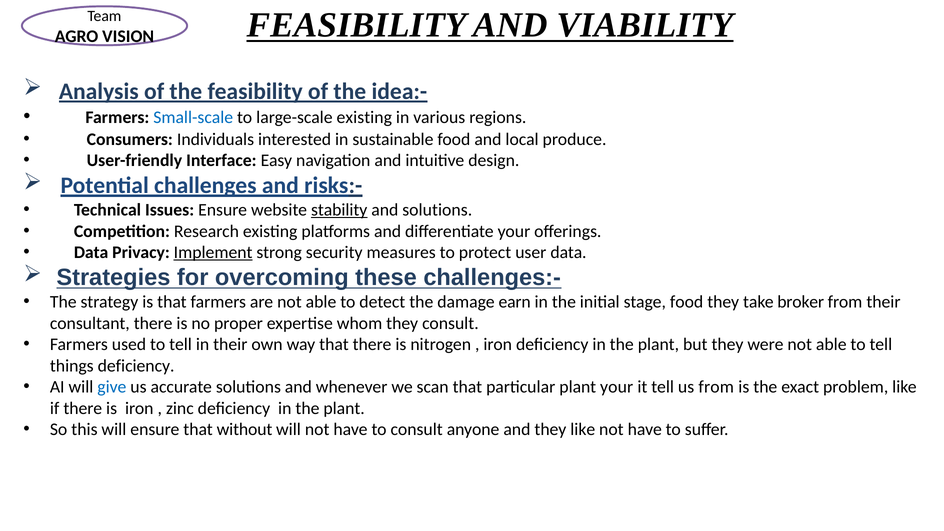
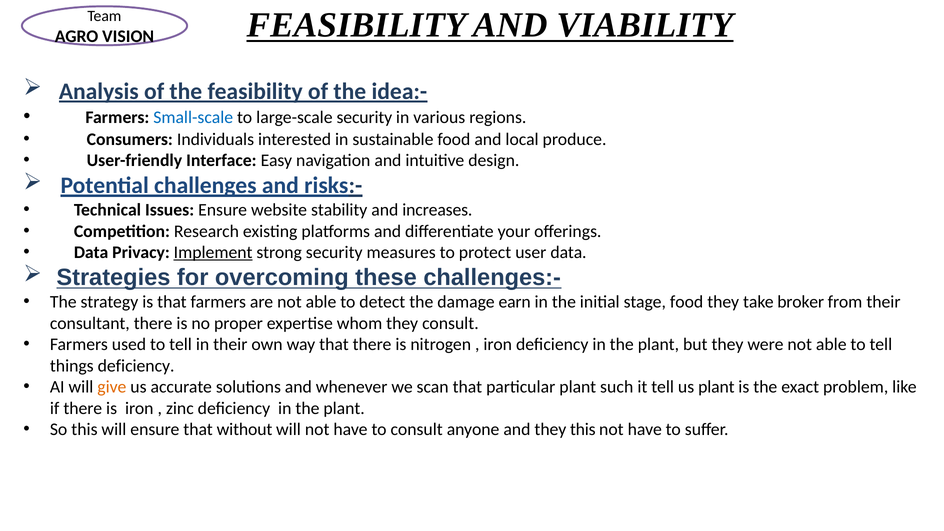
large-scale existing: existing -> security
stability underline: present -> none
and solutions: solutions -> increases
give colour: blue -> orange
plant your: your -> such
us from: from -> plant
they like: like -> this
